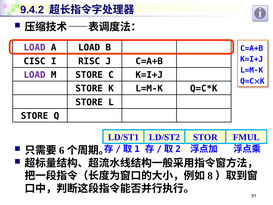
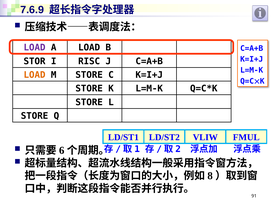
9.4.2: 9.4.2 -> 7.6.9
CISC: CISC -> STOR
LOAD at (35, 75) colour: purple -> orange
STOR: STOR -> VLIW
